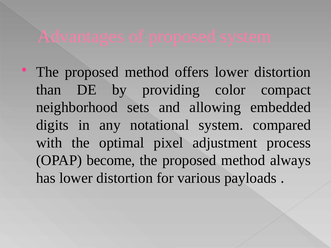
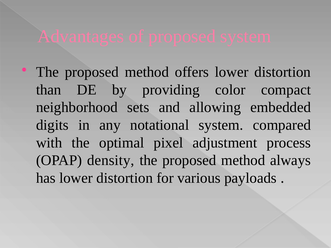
become: become -> density
